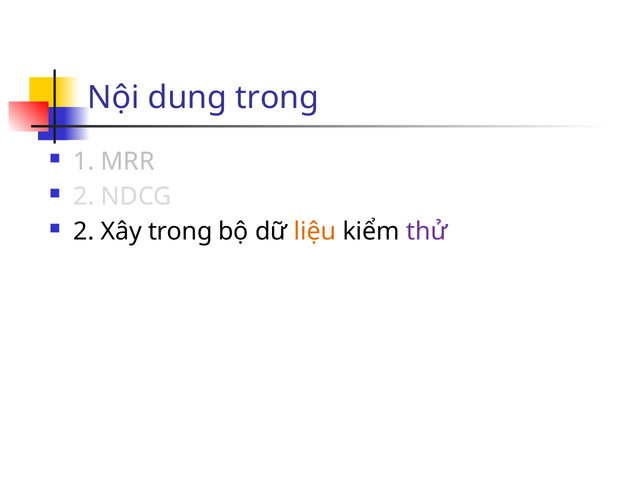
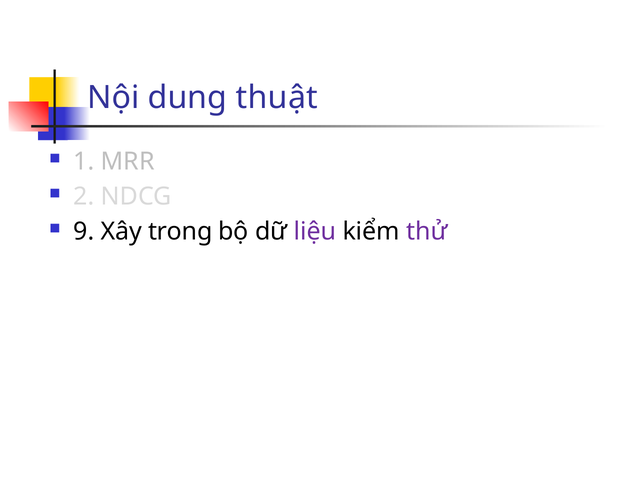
dung trong: trong -> thuật
2 at (84, 232): 2 -> 9
liệu colour: orange -> purple
